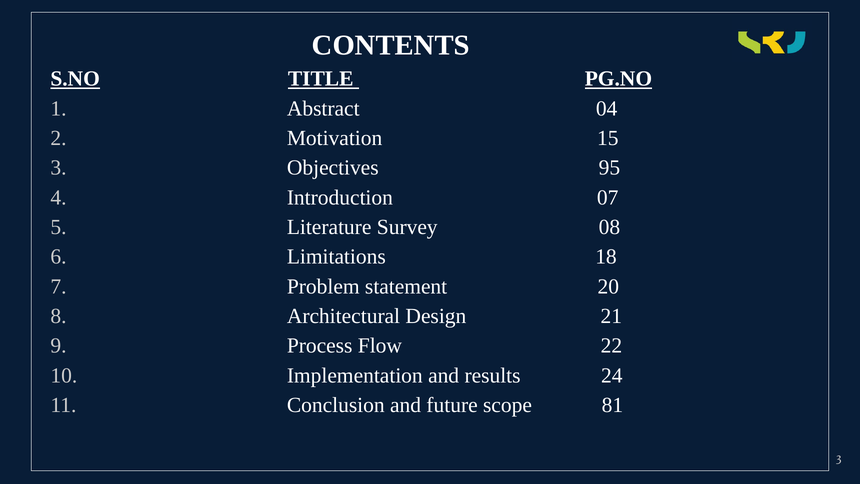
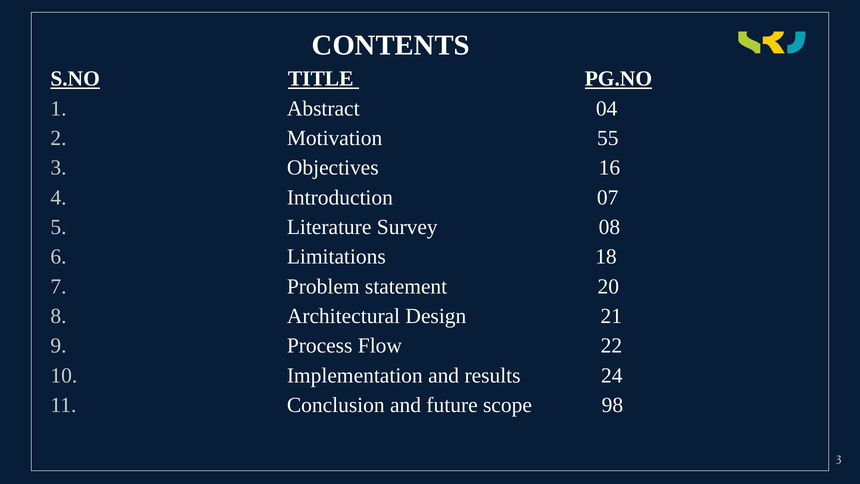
15: 15 -> 55
95: 95 -> 16
81: 81 -> 98
